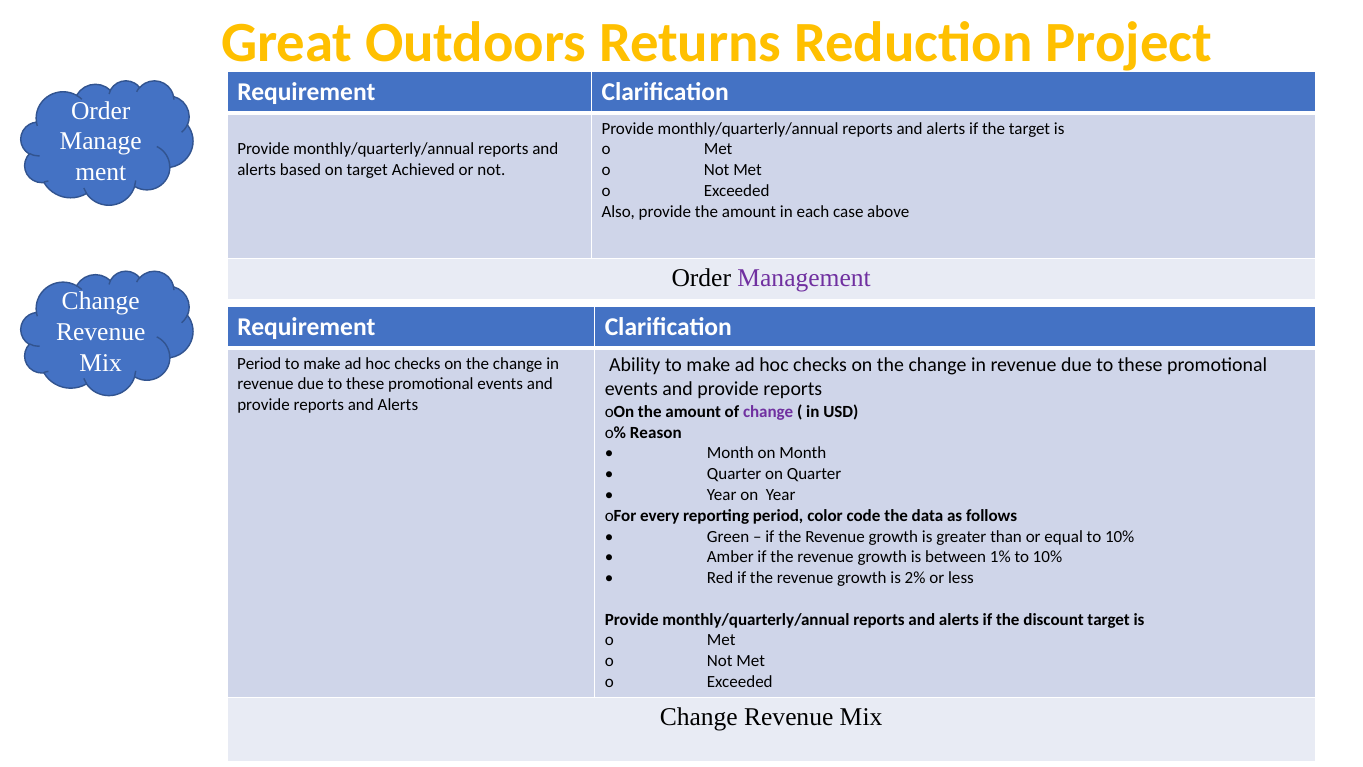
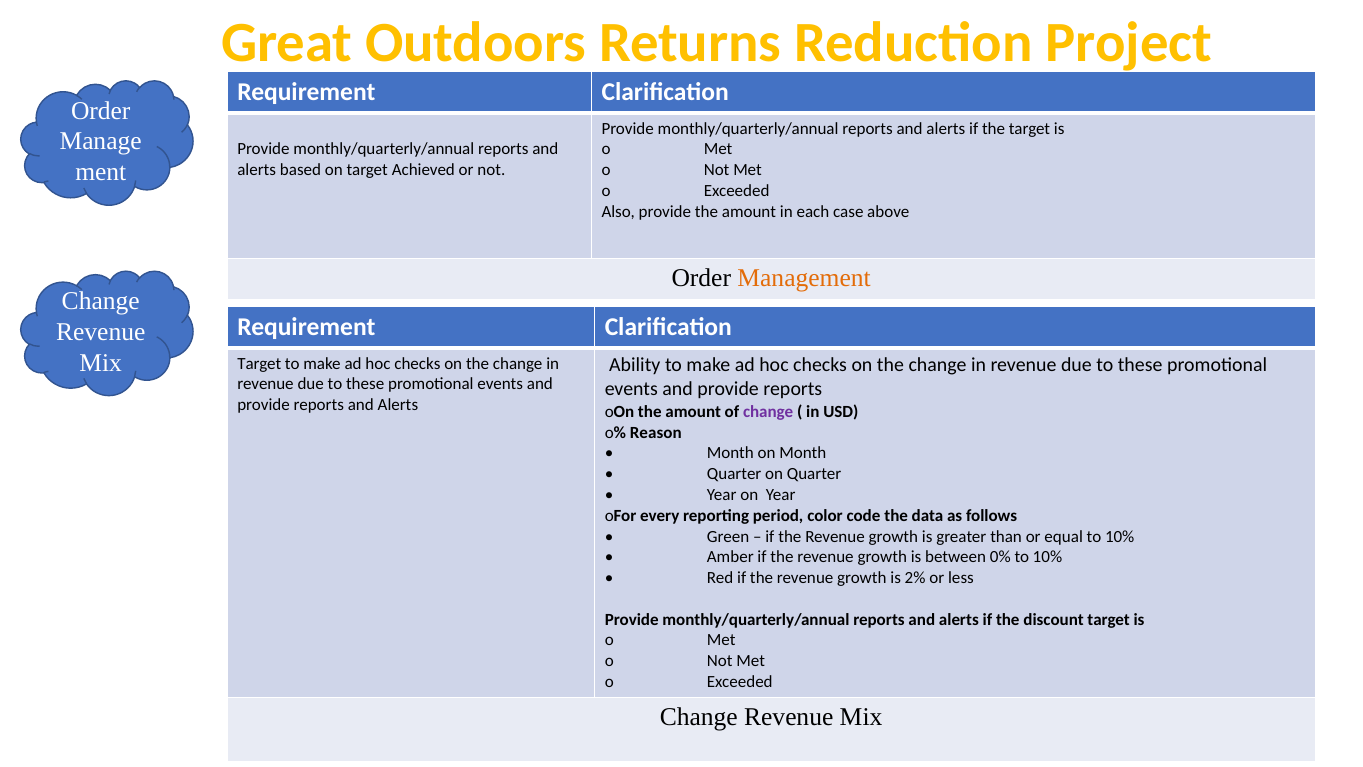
Management colour: purple -> orange
Period at (259, 363): Period -> Target
1%: 1% -> 0%
